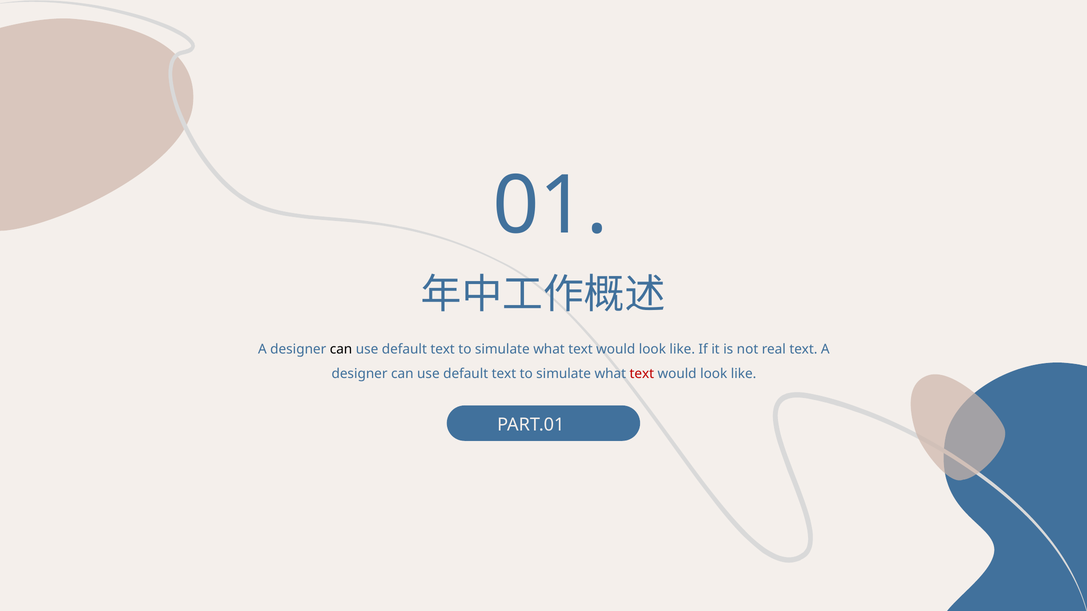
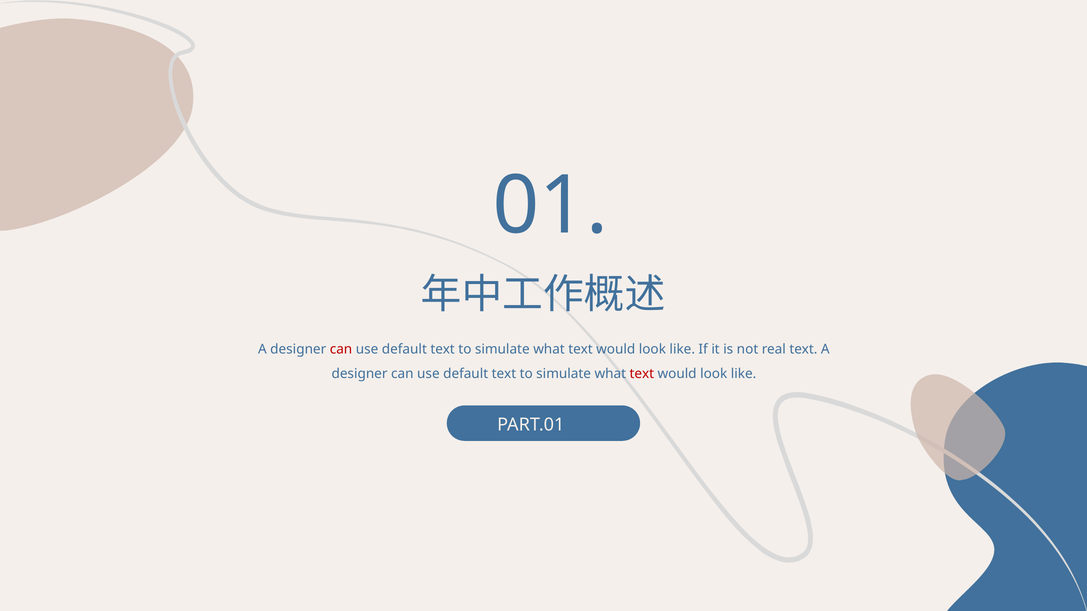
can at (341, 350) colour: black -> red
